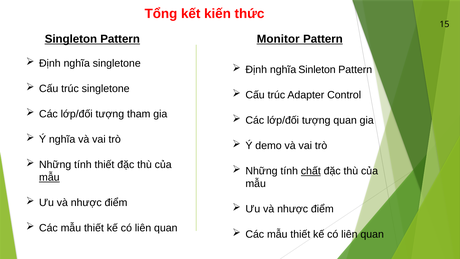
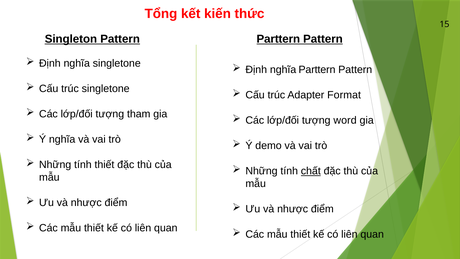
Pattern Monitor: Monitor -> Parttern
nghĩa Sinleton: Sinleton -> Parttern
Control: Control -> Format
tượng quan: quan -> word
mẫu at (49, 177) underline: present -> none
